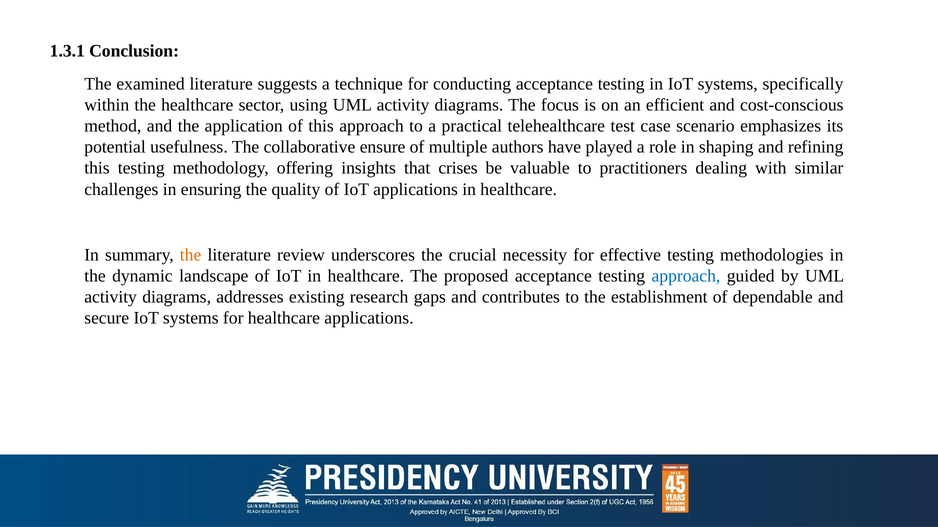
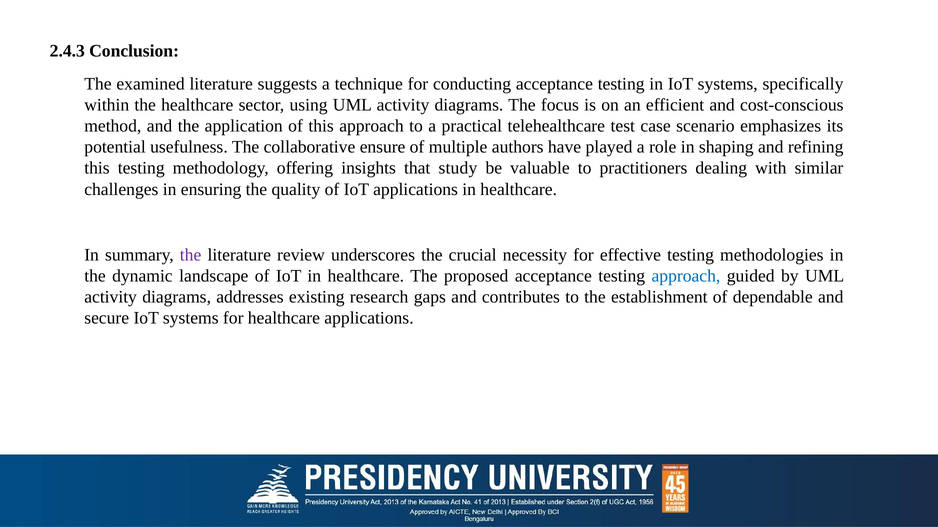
1.3.1: 1.3.1 -> 2.4.3
crises: crises -> study
the at (191, 255) colour: orange -> purple
